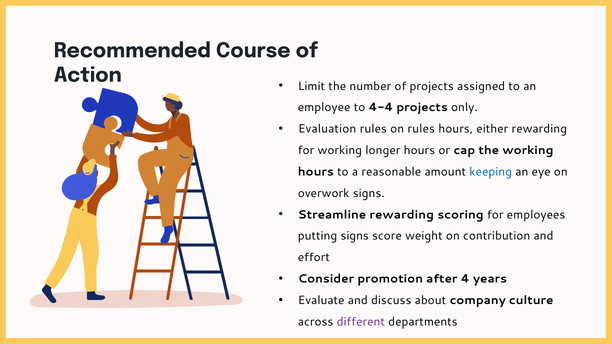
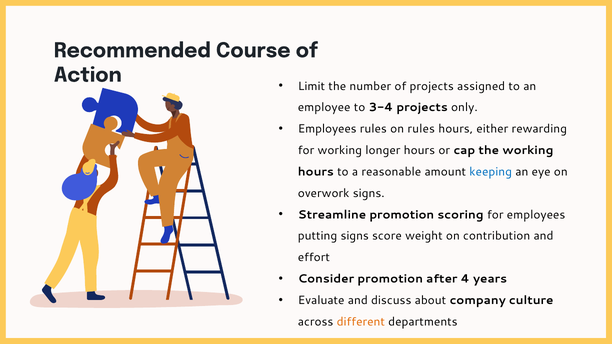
4-4: 4-4 -> 3-4
Evaluation at (327, 129): Evaluation -> Employees
Streamline rewarding: rewarding -> promotion
different colour: purple -> orange
